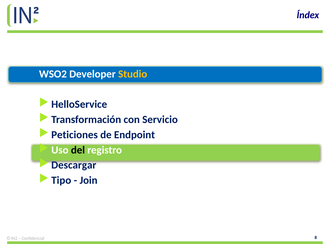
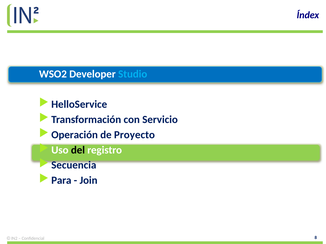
Studio colour: yellow -> light blue
Peticiones: Peticiones -> Operación
Endpoint: Endpoint -> Proyecto
Descargar: Descargar -> Secuencia
Tipo: Tipo -> Para
